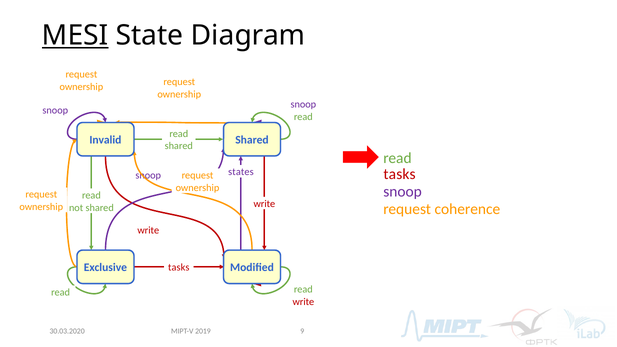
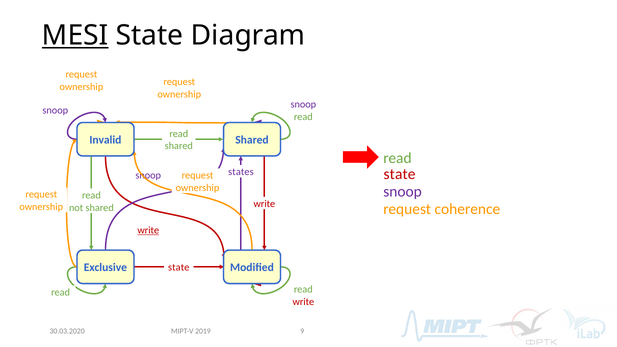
tasks at (400, 174): tasks -> state
write at (148, 230) underline: none -> present
tasks at (179, 268): tasks -> state
